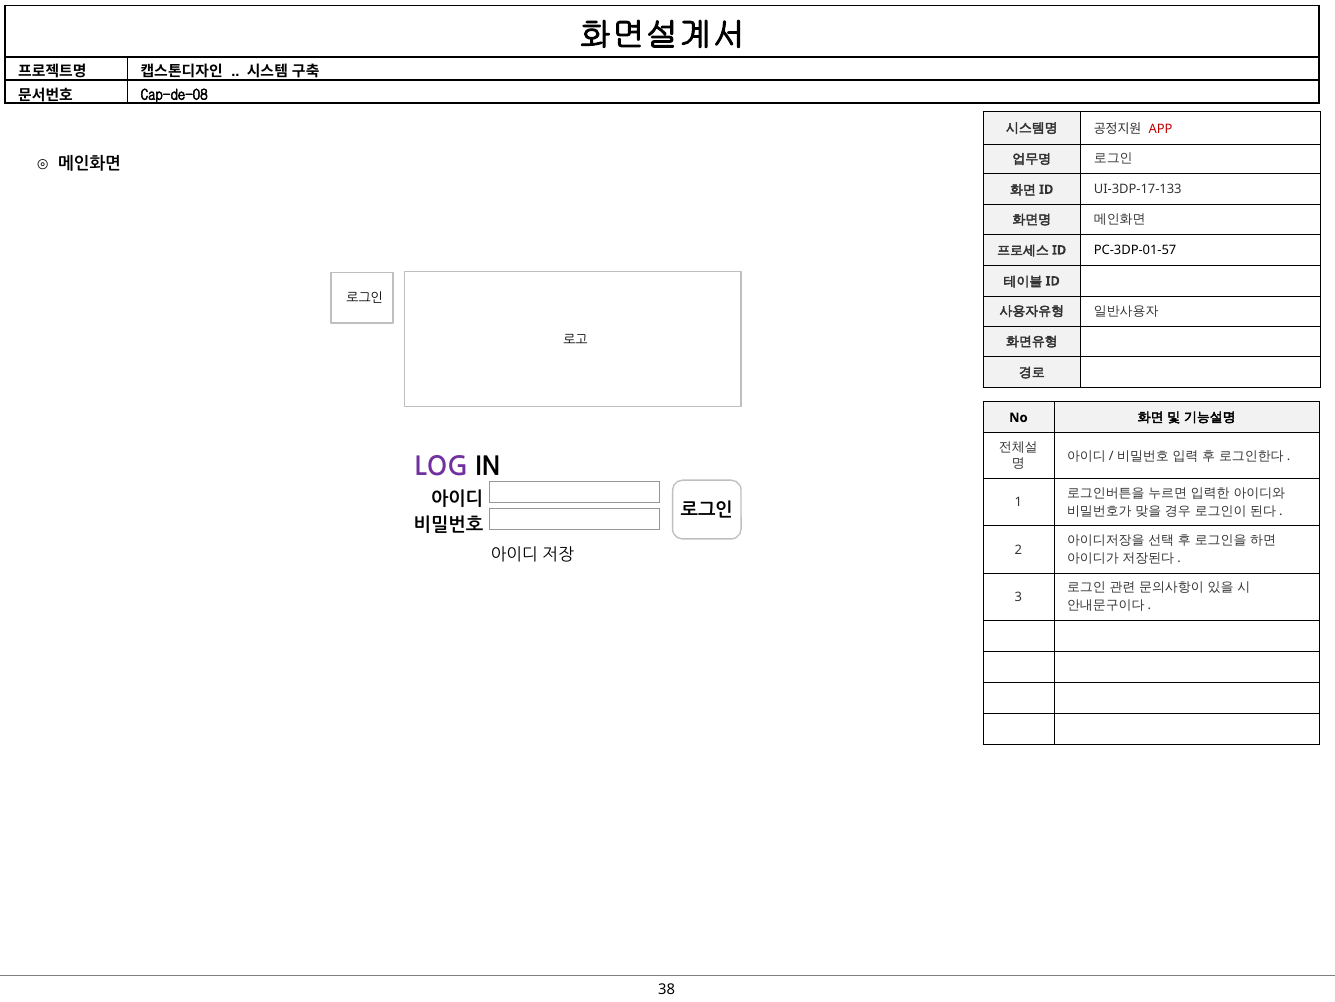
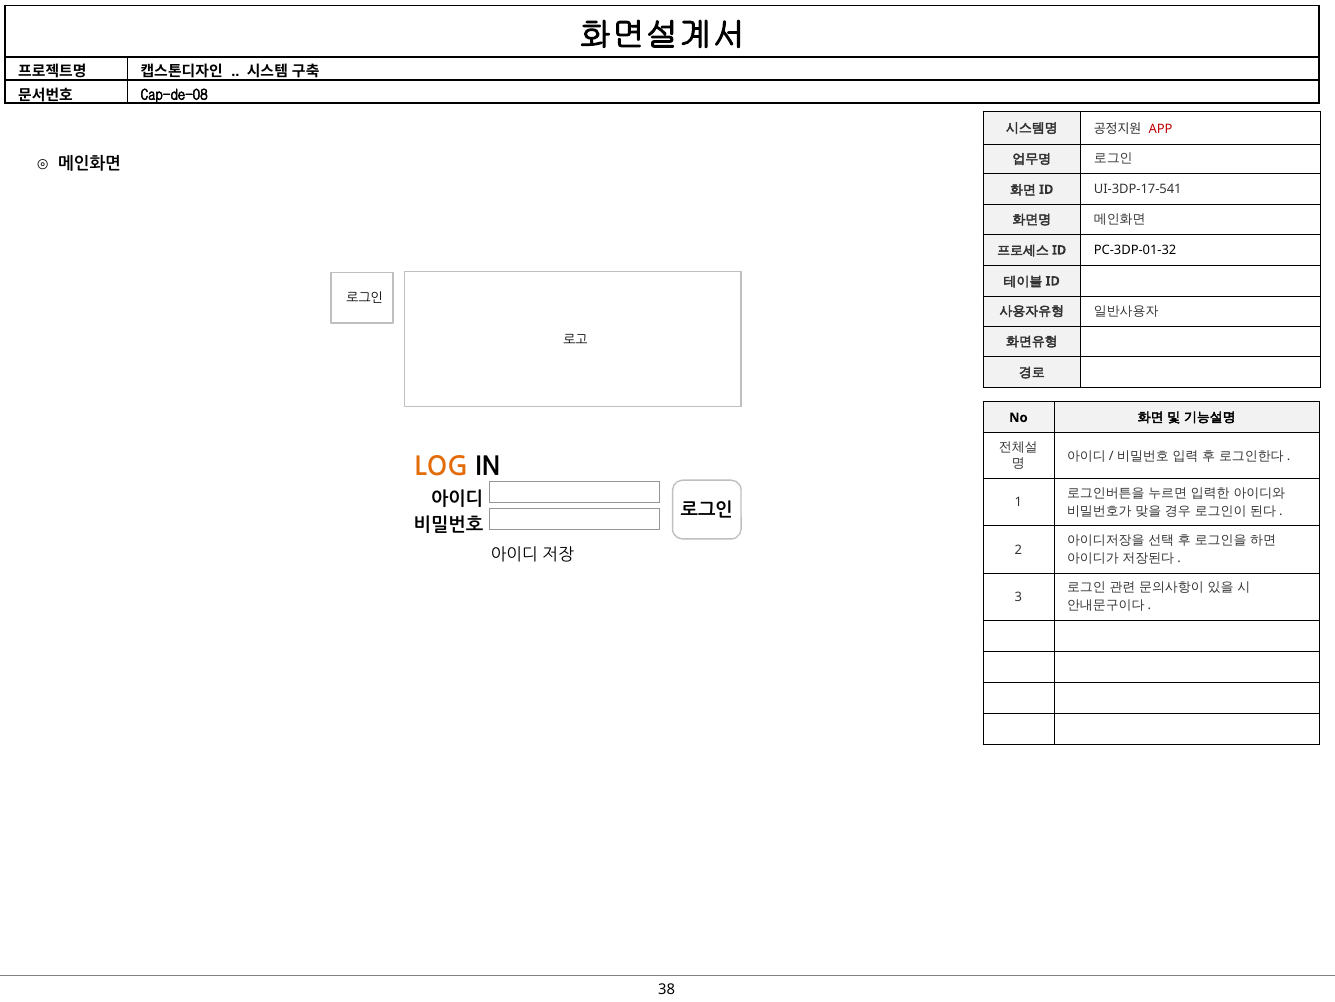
UI-3DP-17-133: UI-3DP-17-133 -> UI-3DP-17-541
PC-3DP-01-57: PC-3DP-01-57 -> PC-3DP-01-32
LOG colour: purple -> orange
